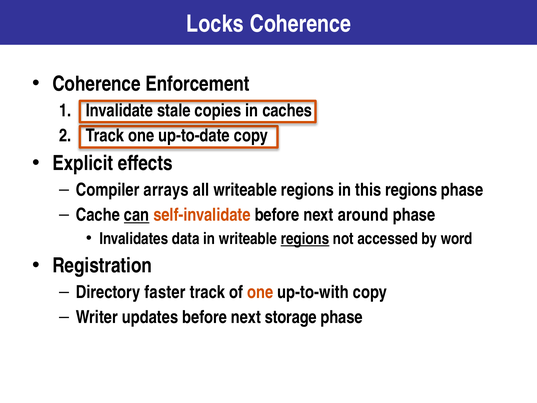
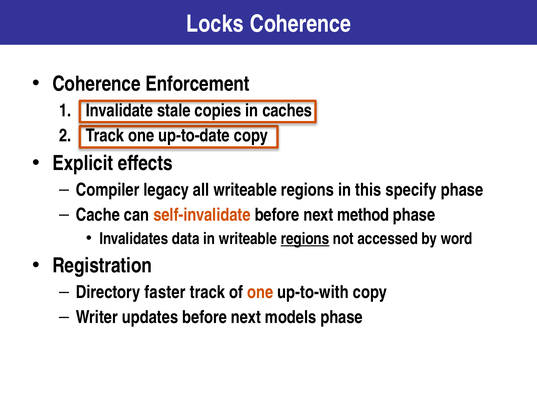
arrays: arrays -> legacy
this regions: regions -> specify
can underline: present -> none
around: around -> method
storage: storage -> models
